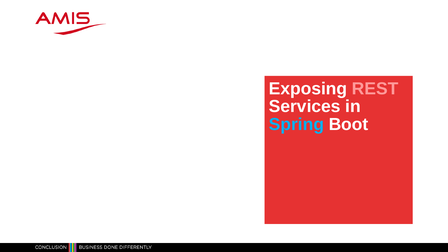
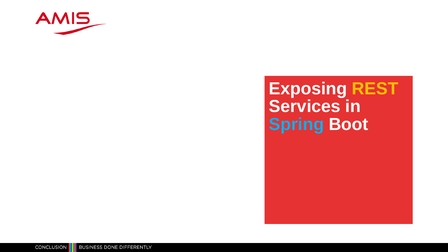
REST colour: pink -> yellow
